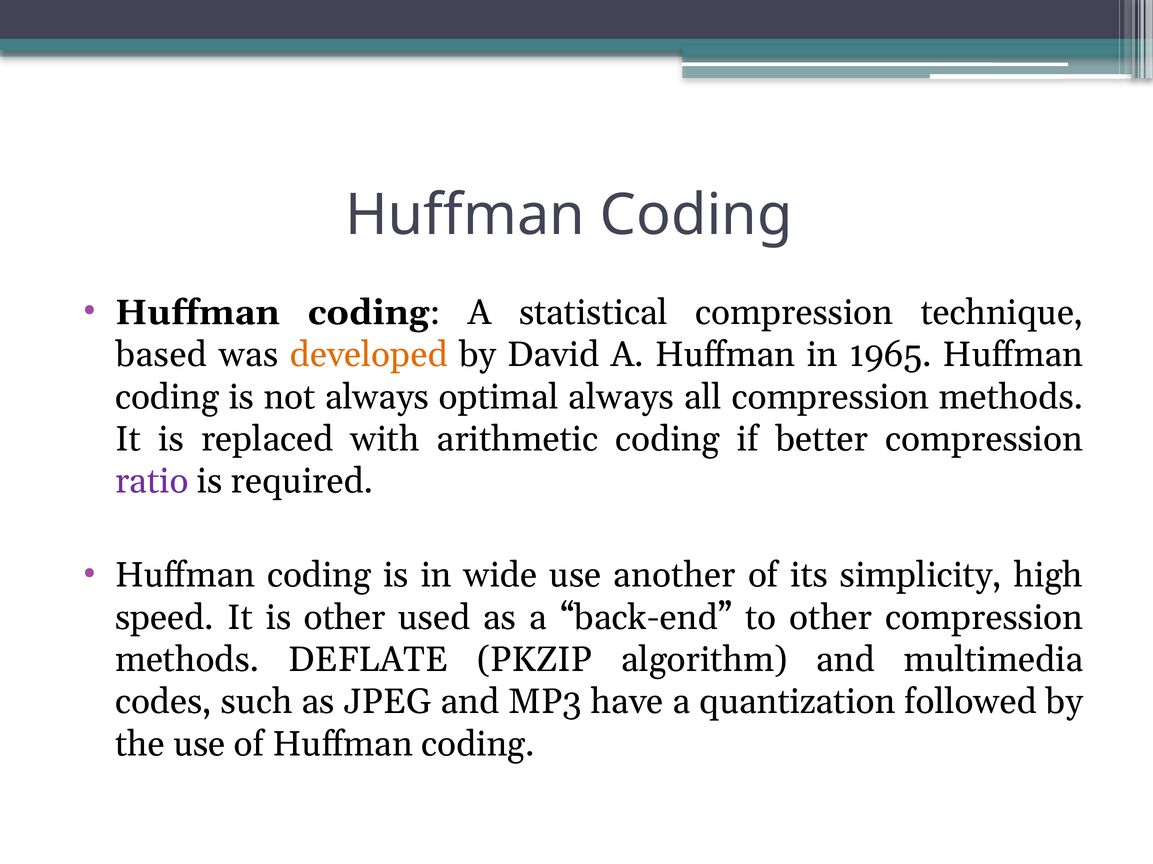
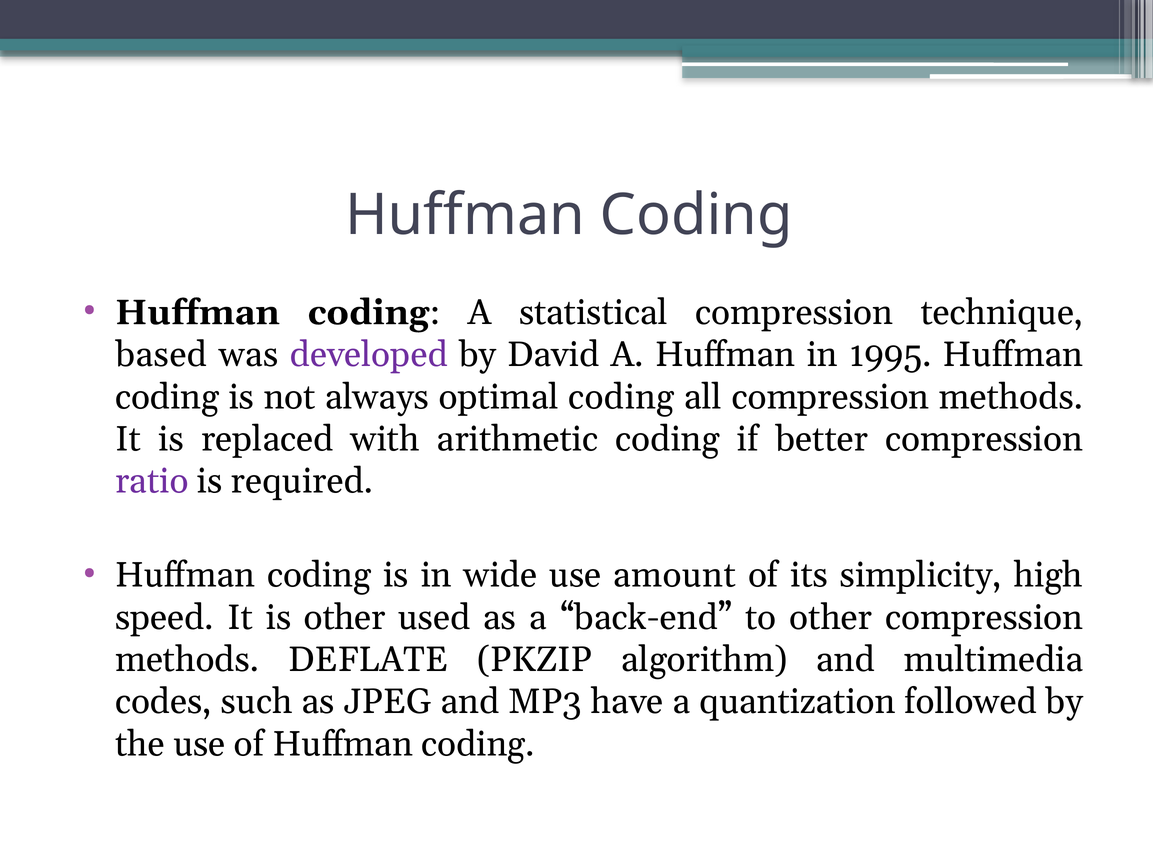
developed colour: orange -> purple
1965: 1965 -> 1995
optimal always: always -> coding
another: another -> amount
